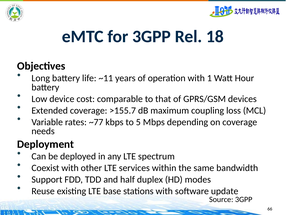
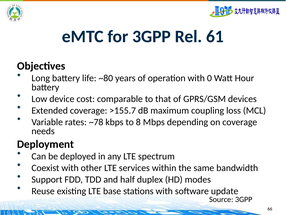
18: 18 -> 61
~11: ~11 -> ~80
1: 1 -> 0
~77: ~77 -> ~78
5: 5 -> 8
